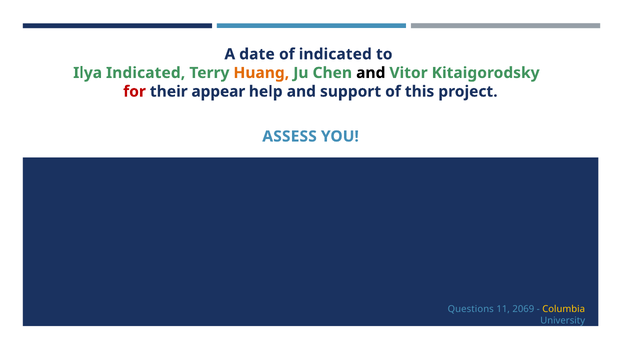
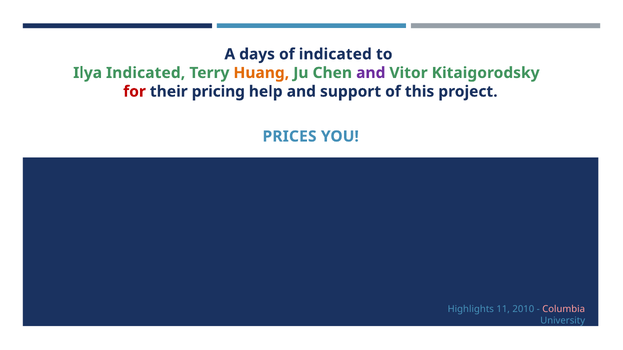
date: date -> days
and at (371, 73) colour: black -> purple
appear: appear -> pricing
ASSESS: ASSESS -> PRICES
Questions: Questions -> Highlights
2069: 2069 -> 2010
Columbia colour: yellow -> pink
